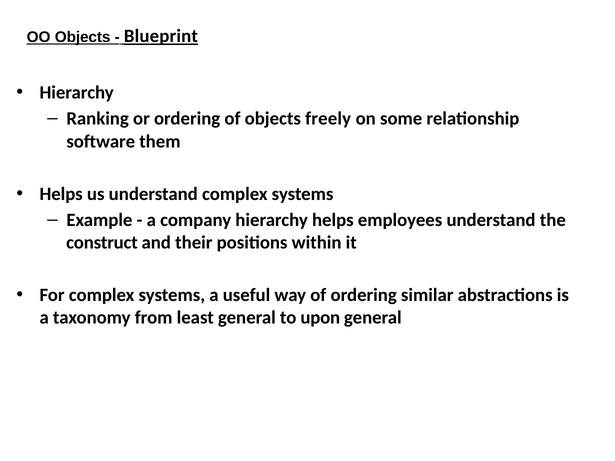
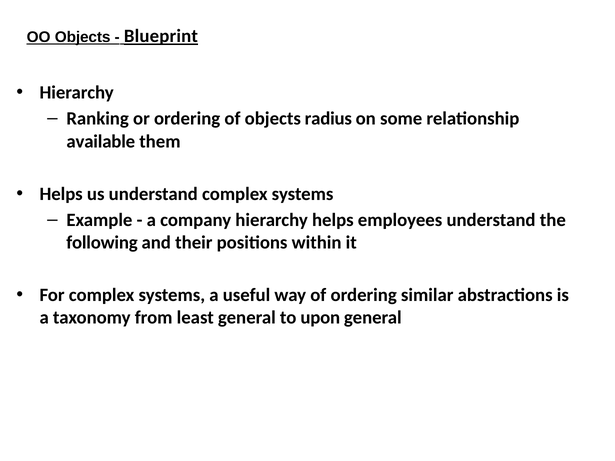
freely: freely -> radius
software: software -> available
construct: construct -> following
